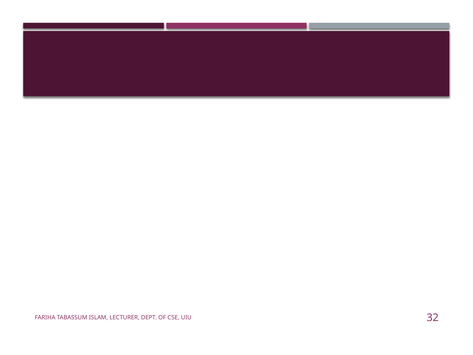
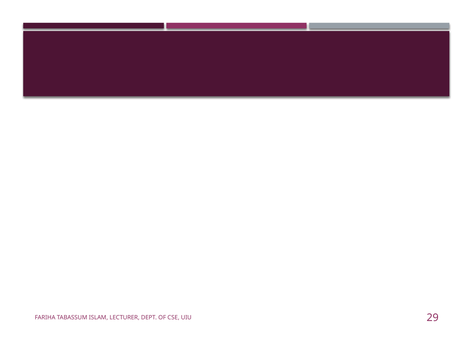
32: 32 -> 29
